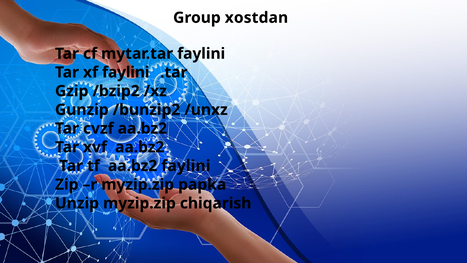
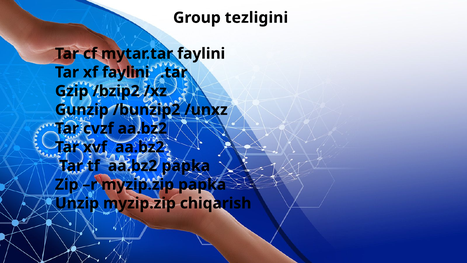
xostdan: xostdan -> tezligini
aa.bz2 faylini: faylini -> papka
